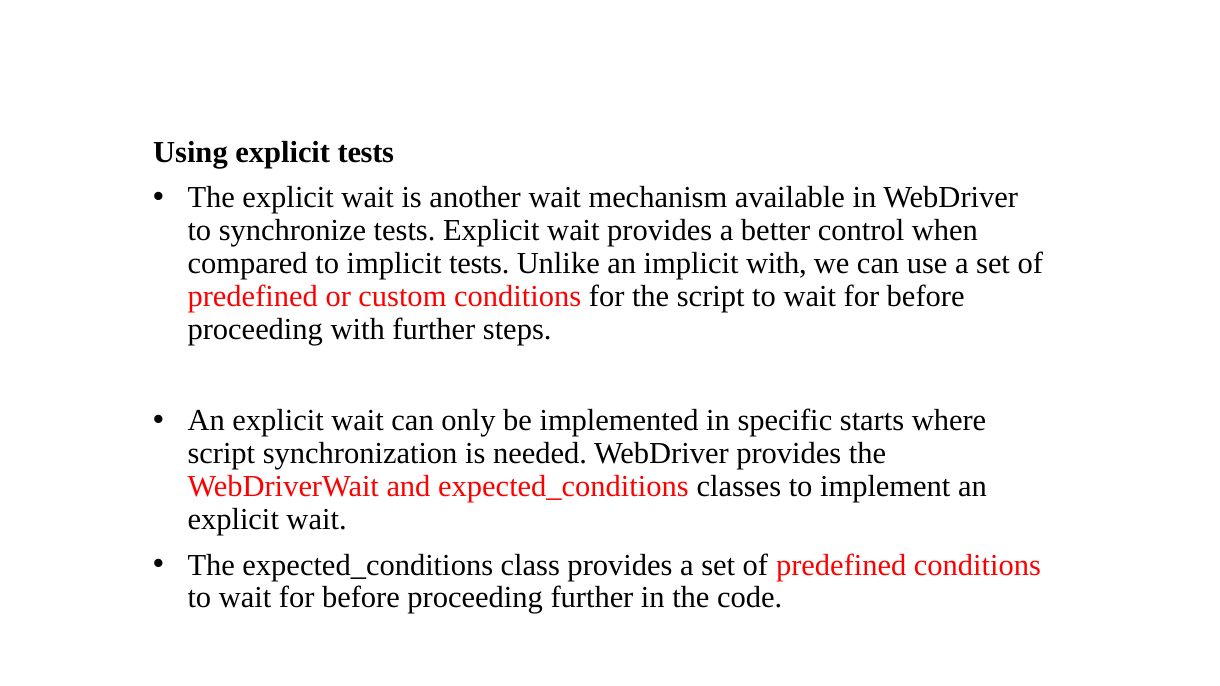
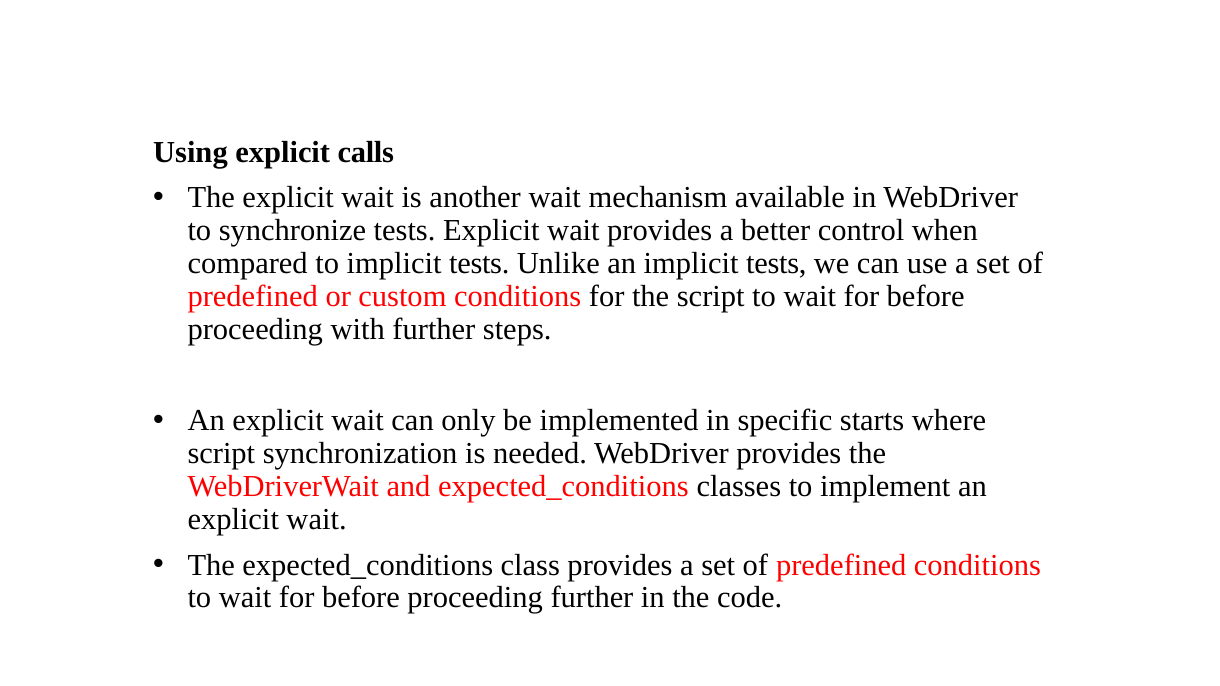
explicit tests: tests -> calls
an implicit with: with -> tests
